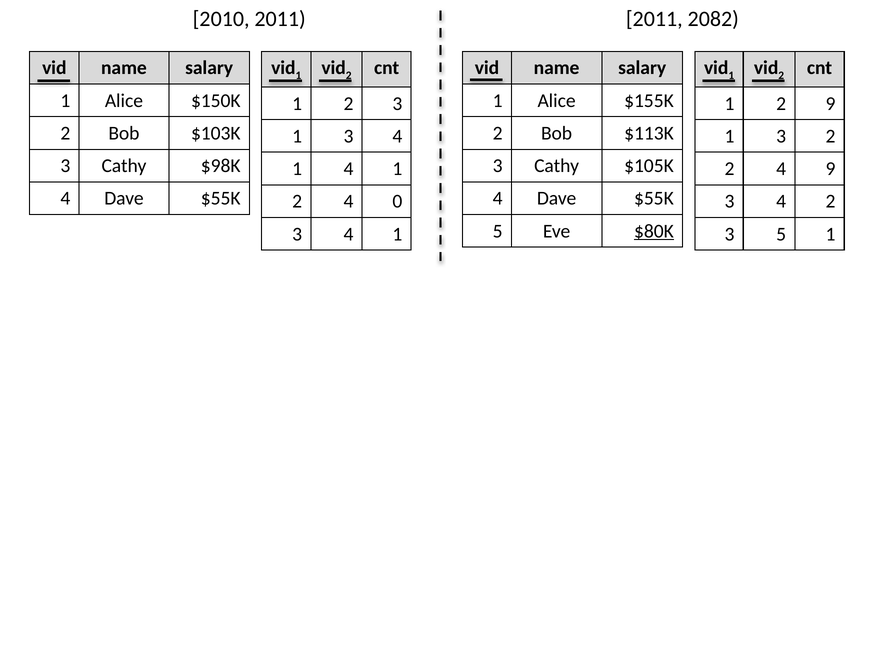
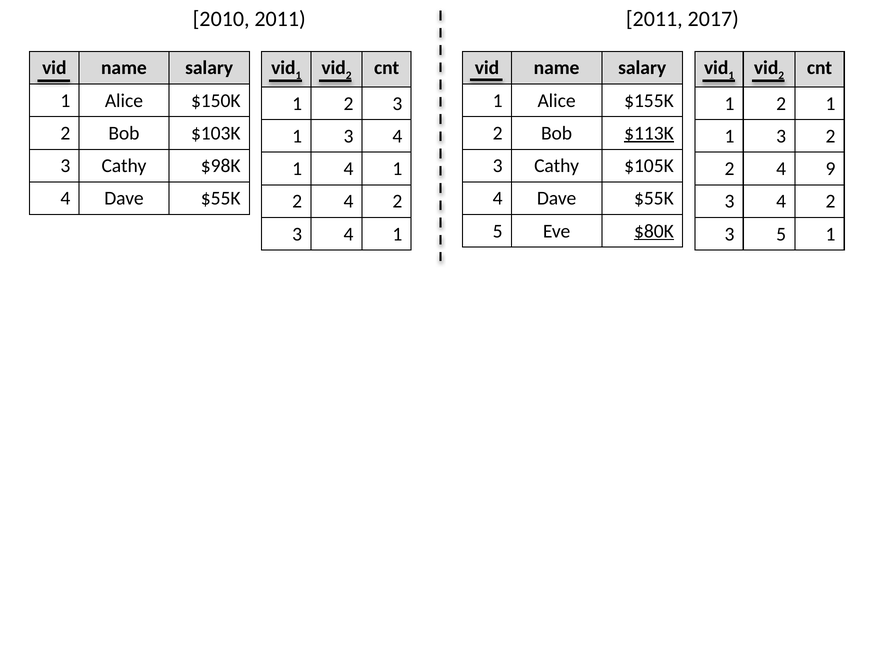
2082: 2082 -> 2017
2 9: 9 -> 1
$113K underline: none -> present
2 4 0: 0 -> 2
